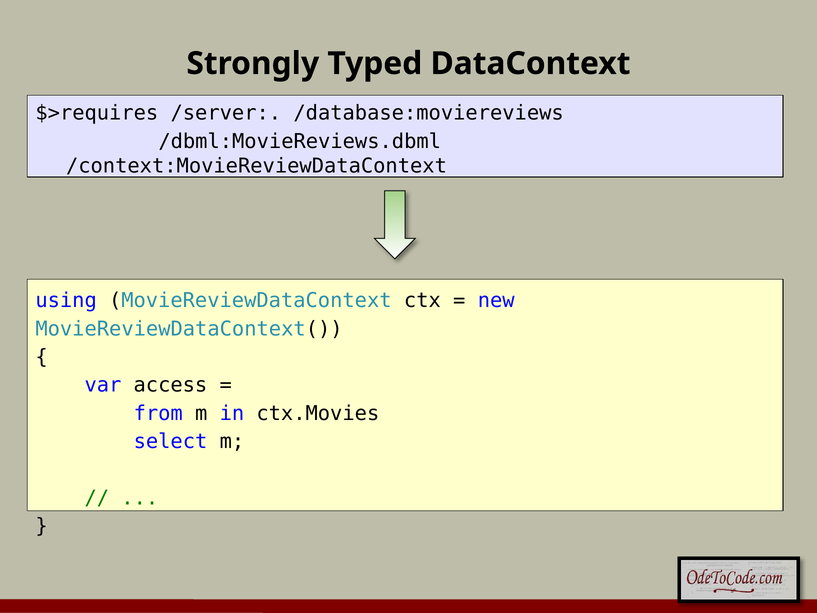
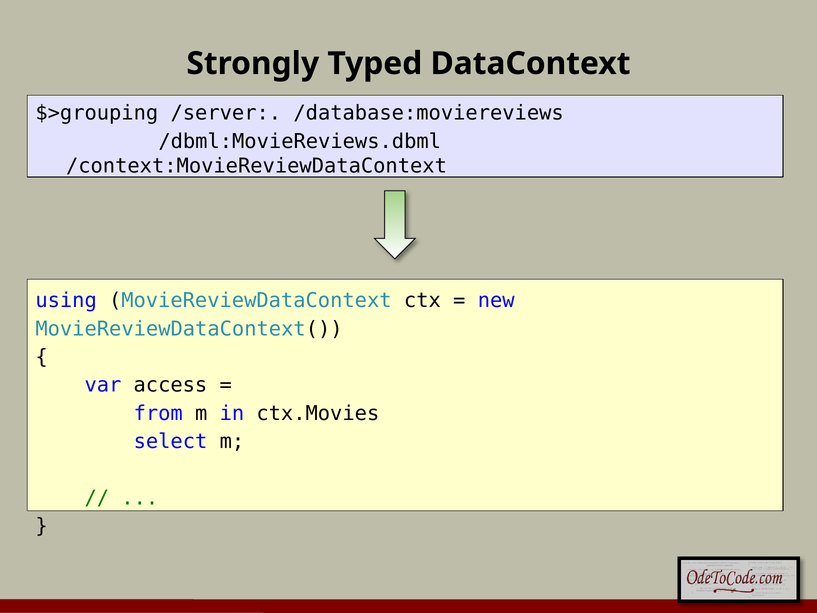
$>requires: $>requires -> $>grouping
